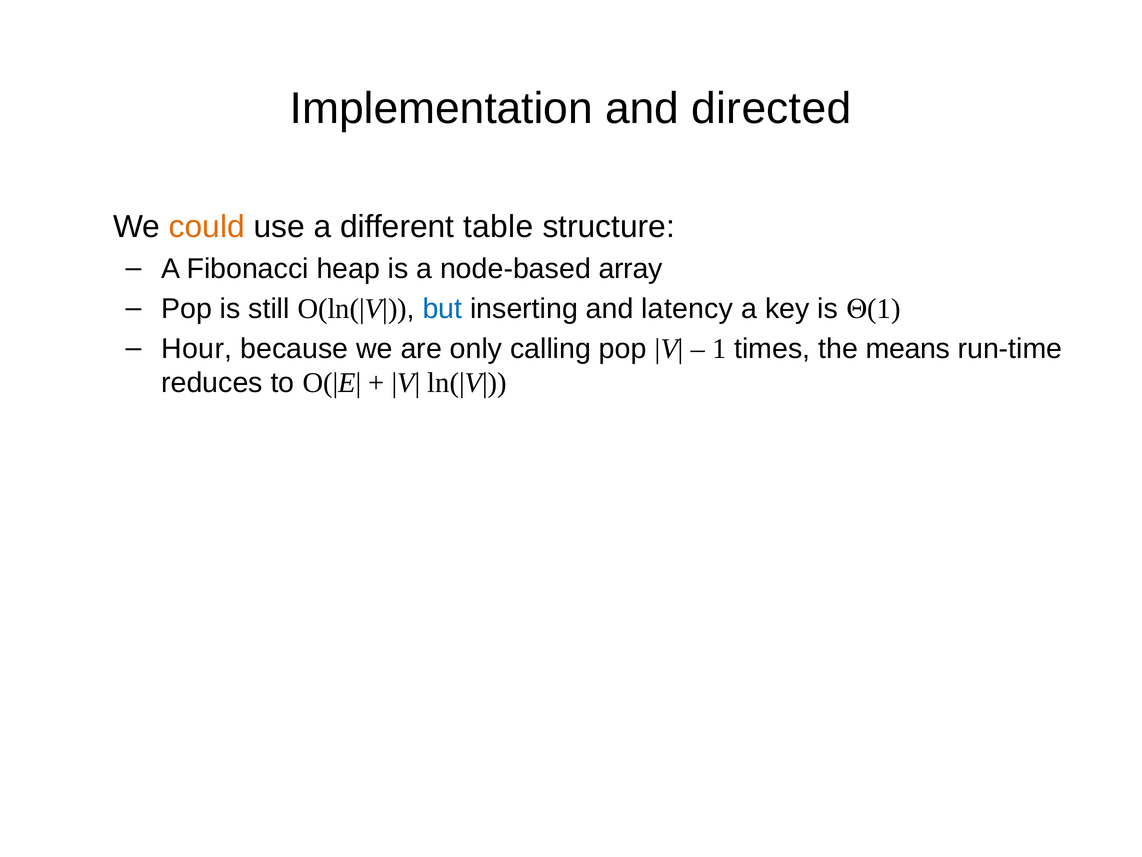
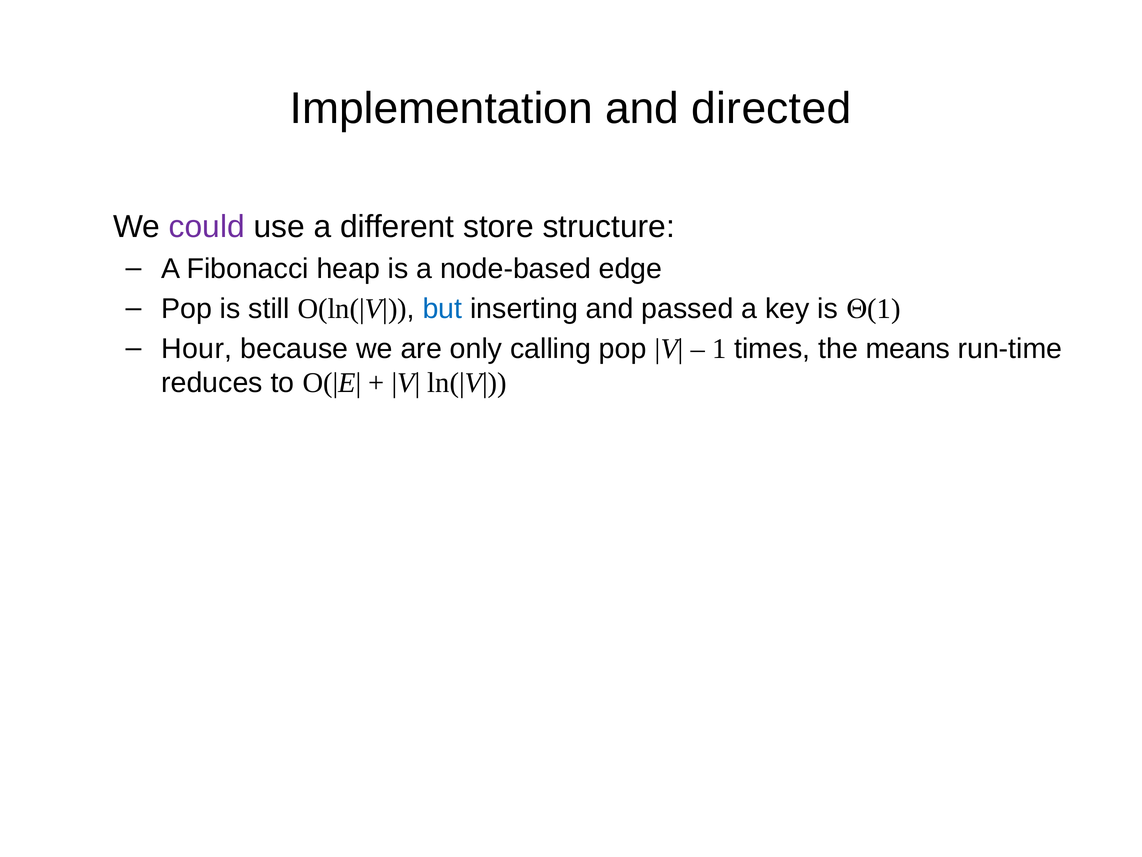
could colour: orange -> purple
table: table -> store
array: array -> edge
latency: latency -> passed
